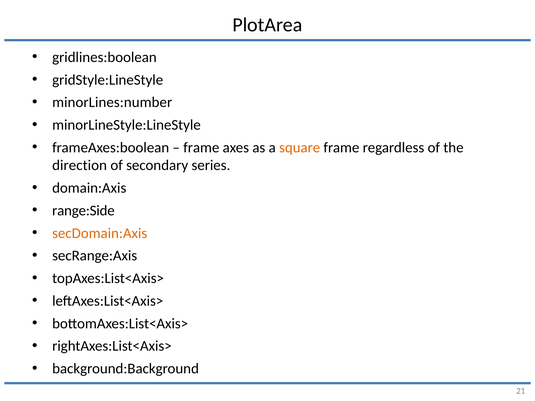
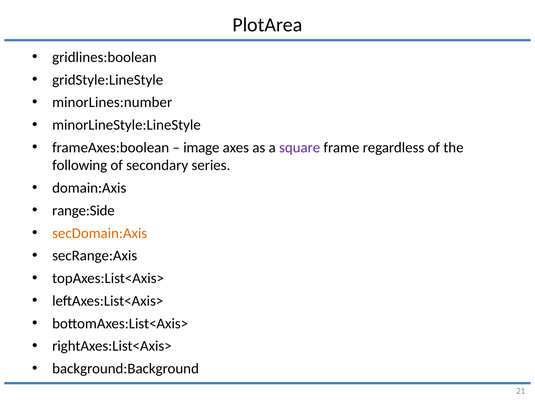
frame at (201, 148): frame -> image
square colour: orange -> purple
direction: direction -> following
